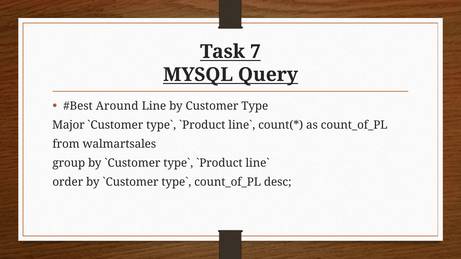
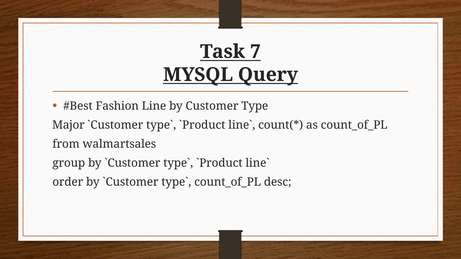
Around: Around -> Fashion
